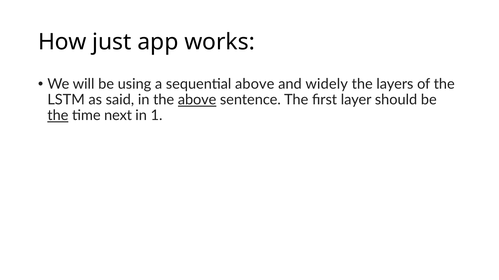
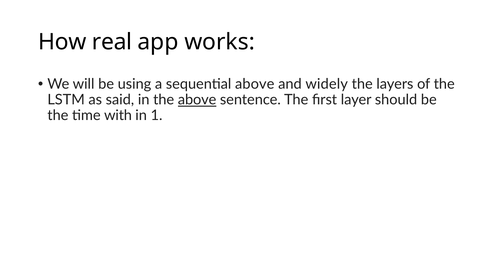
just: just -> real
the at (58, 116) underline: present -> none
next: next -> with
